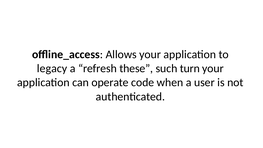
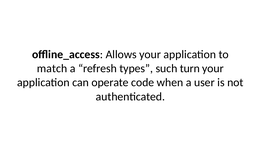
legacy: legacy -> match
these: these -> types
